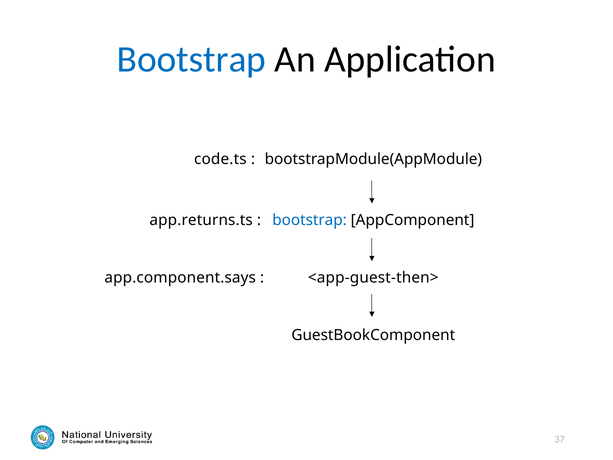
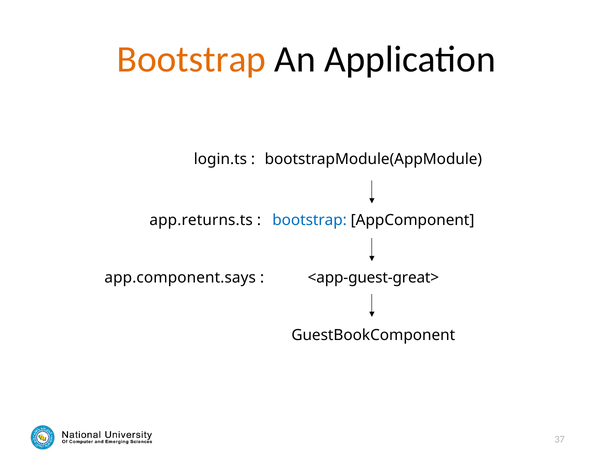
Bootstrap at (191, 59) colour: blue -> orange
code.ts: code.ts -> login.ts
<app-guest-then>: <app-guest-then> -> <app-guest-great>
